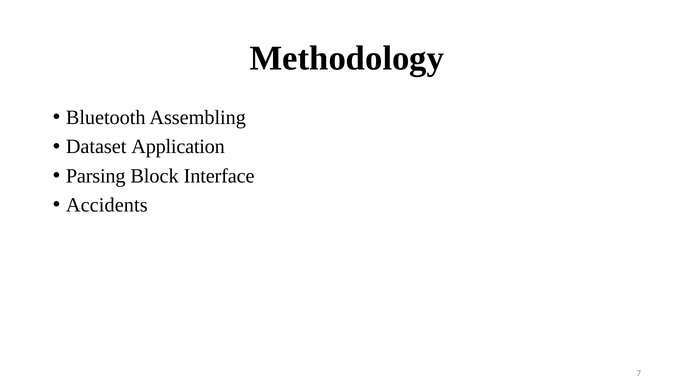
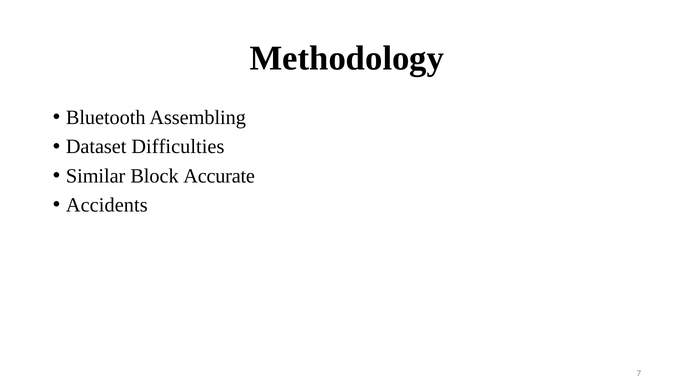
Application: Application -> Difficulties
Parsing: Parsing -> Similar
Interface: Interface -> Accurate
